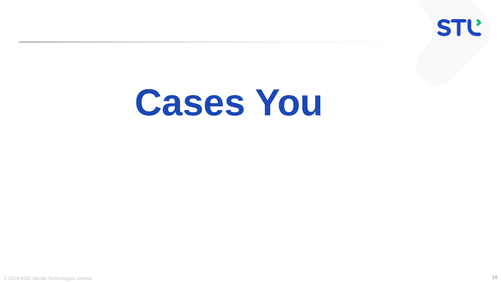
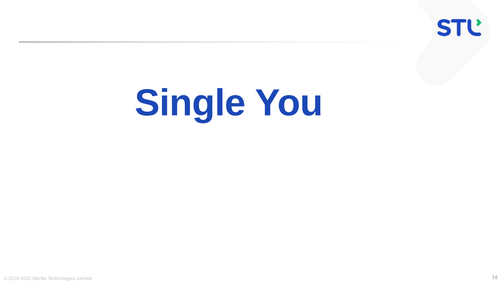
Cases: Cases -> Single
